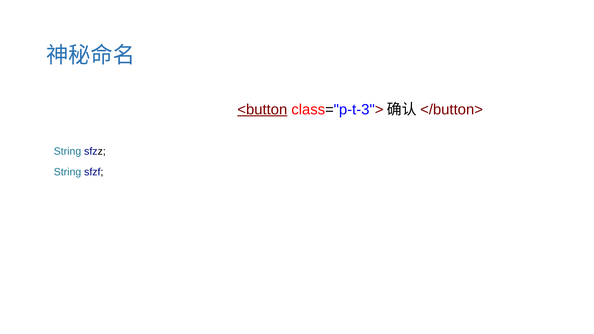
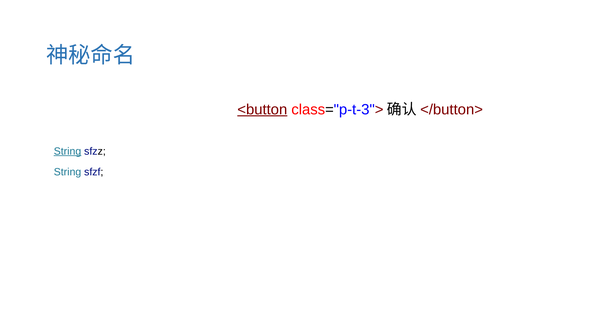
String at (68, 151) underline: none -> present
